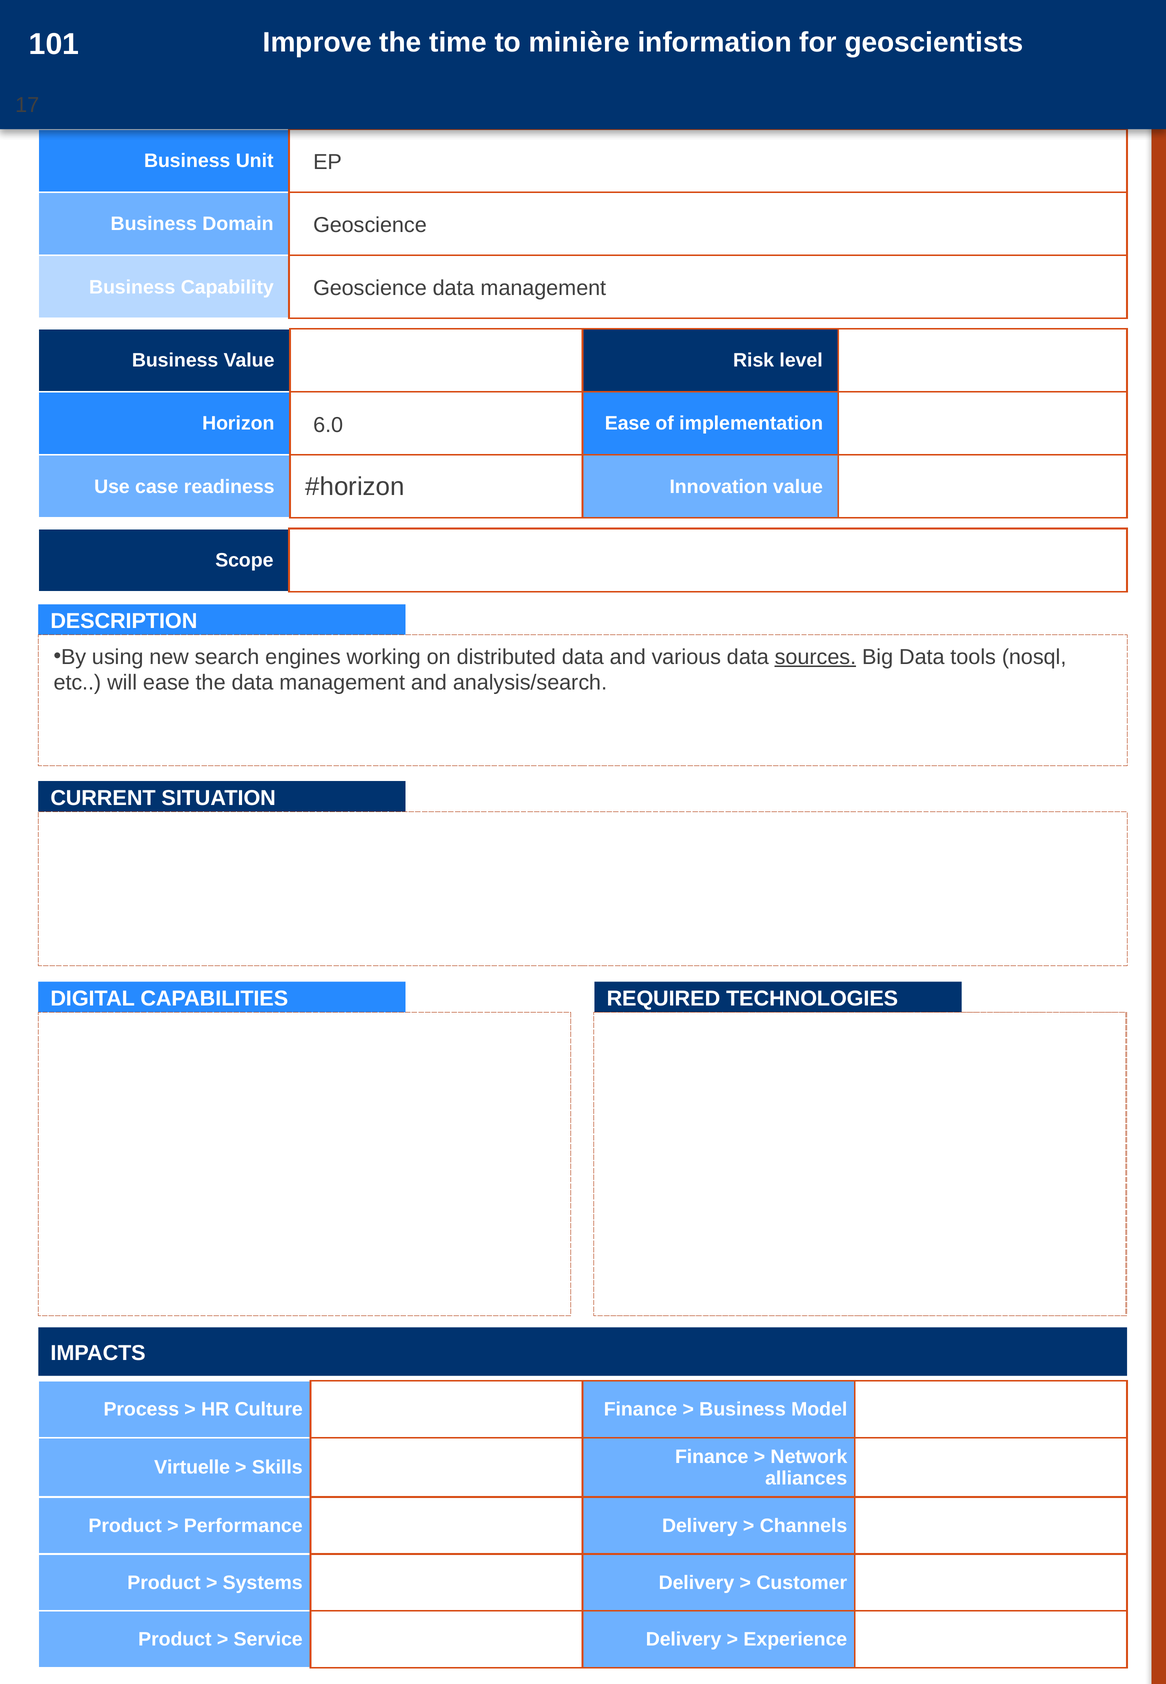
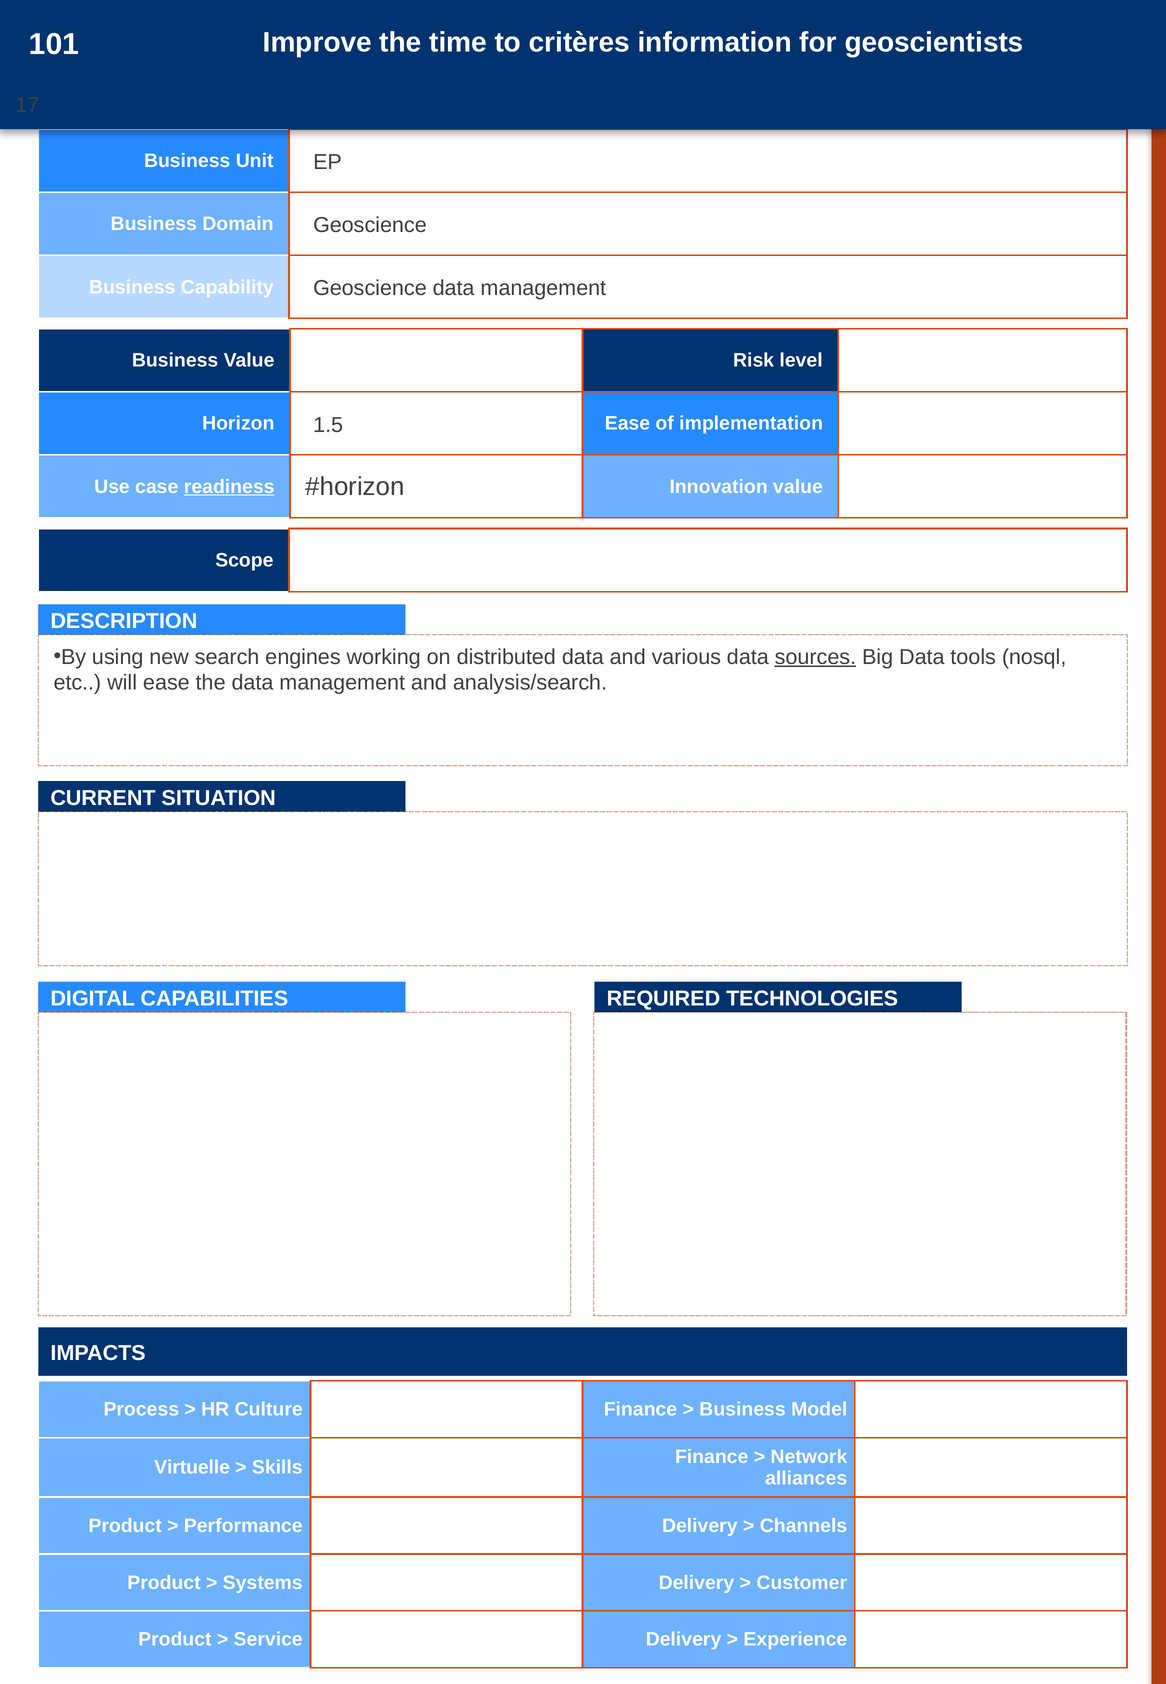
minière: minière -> critères
6.0: 6.0 -> 1.5
readiness underline: none -> present
